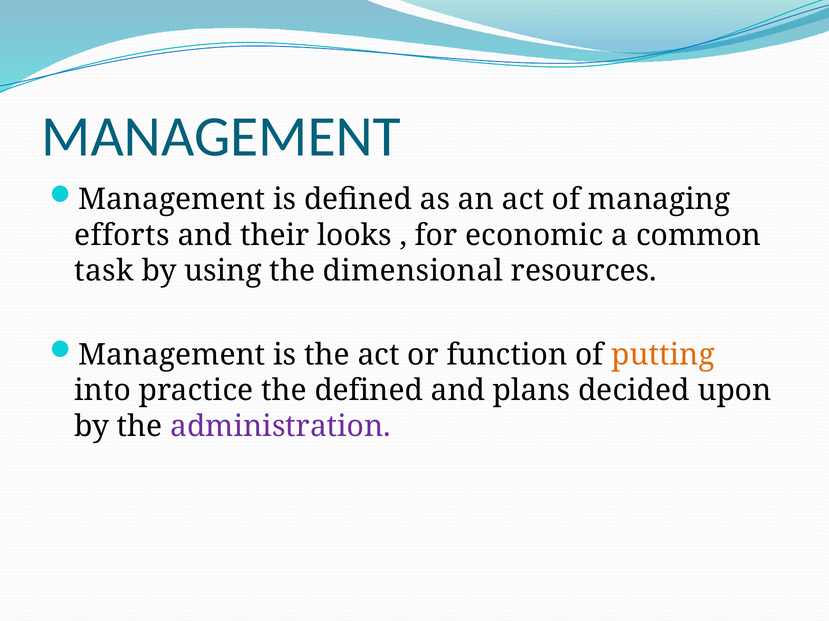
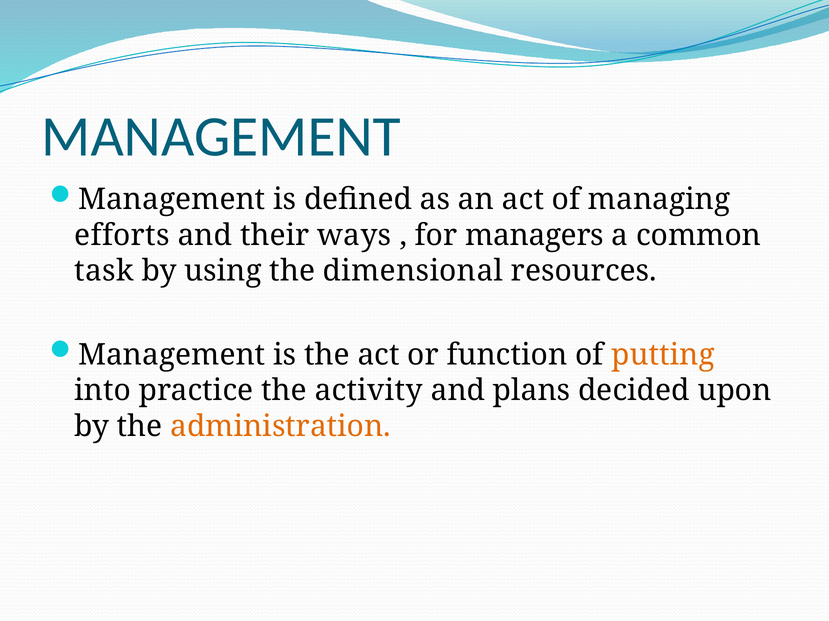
looks: looks -> ways
economic: economic -> managers
the defined: defined -> activity
administration colour: purple -> orange
